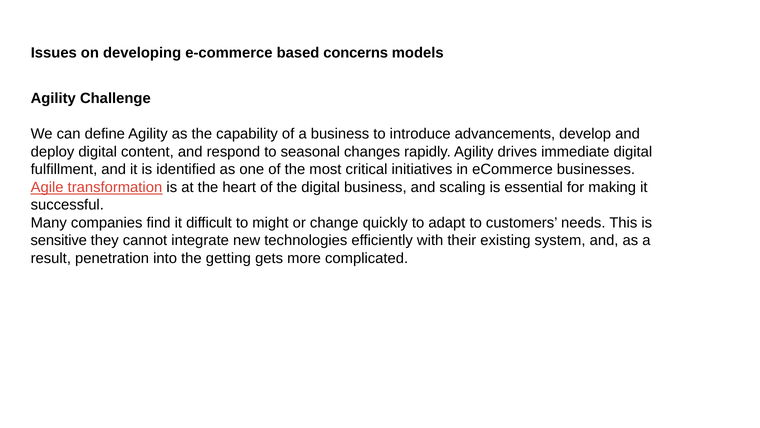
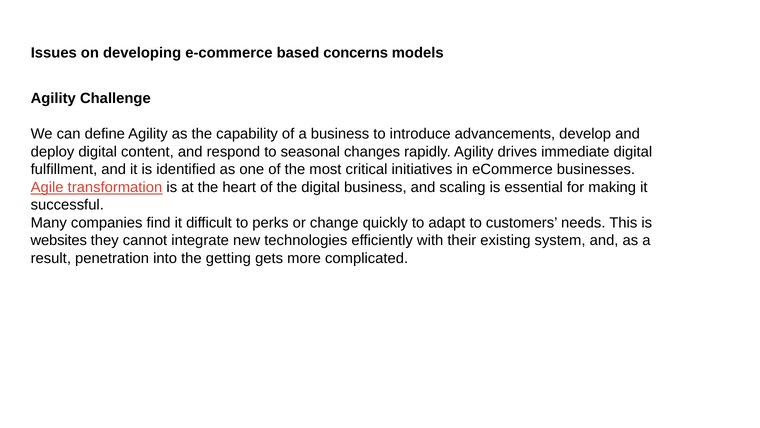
might: might -> perks
sensitive: sensitive -> websites
